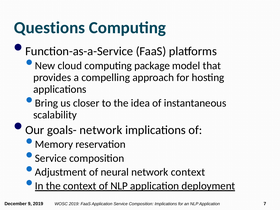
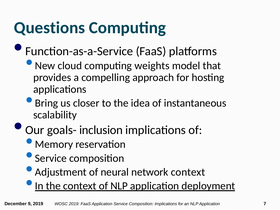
package: package -> weights
goals- network: network -> inclusion
